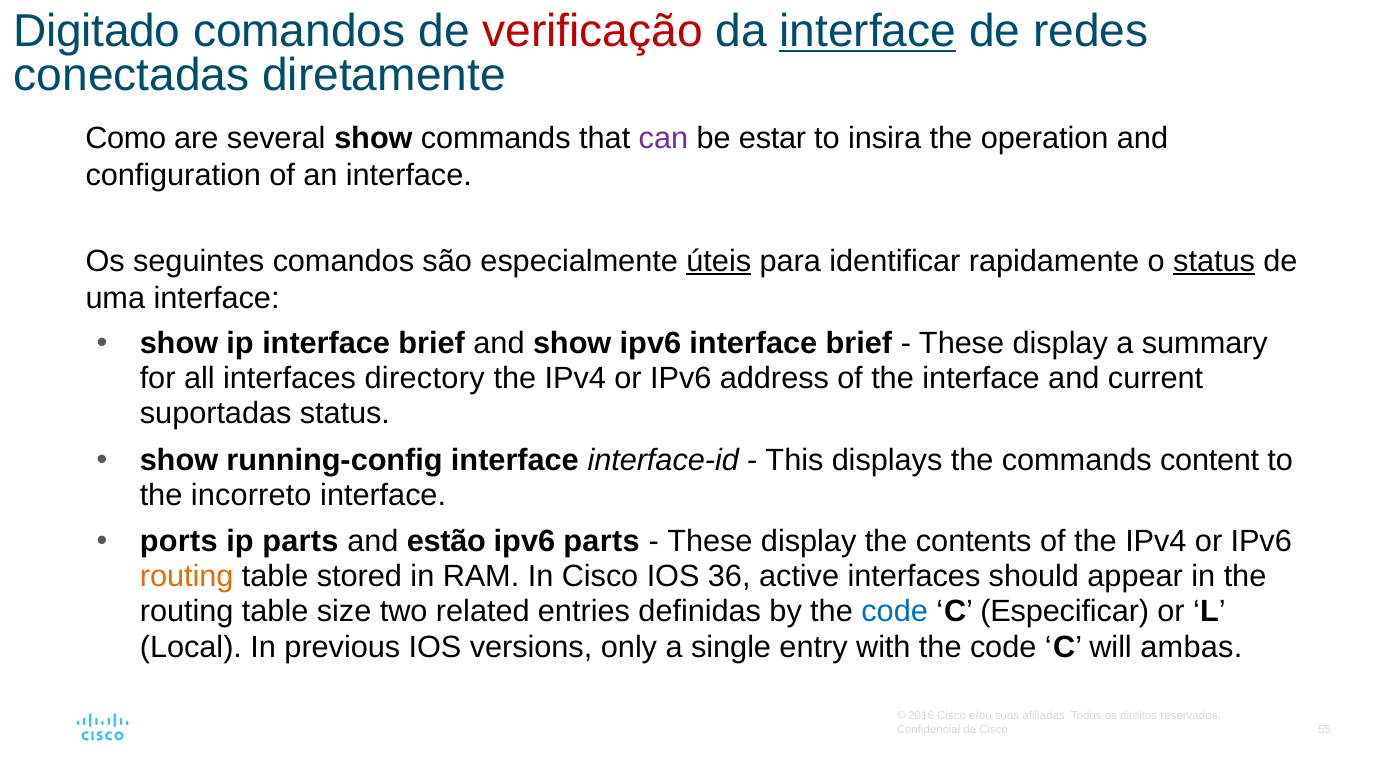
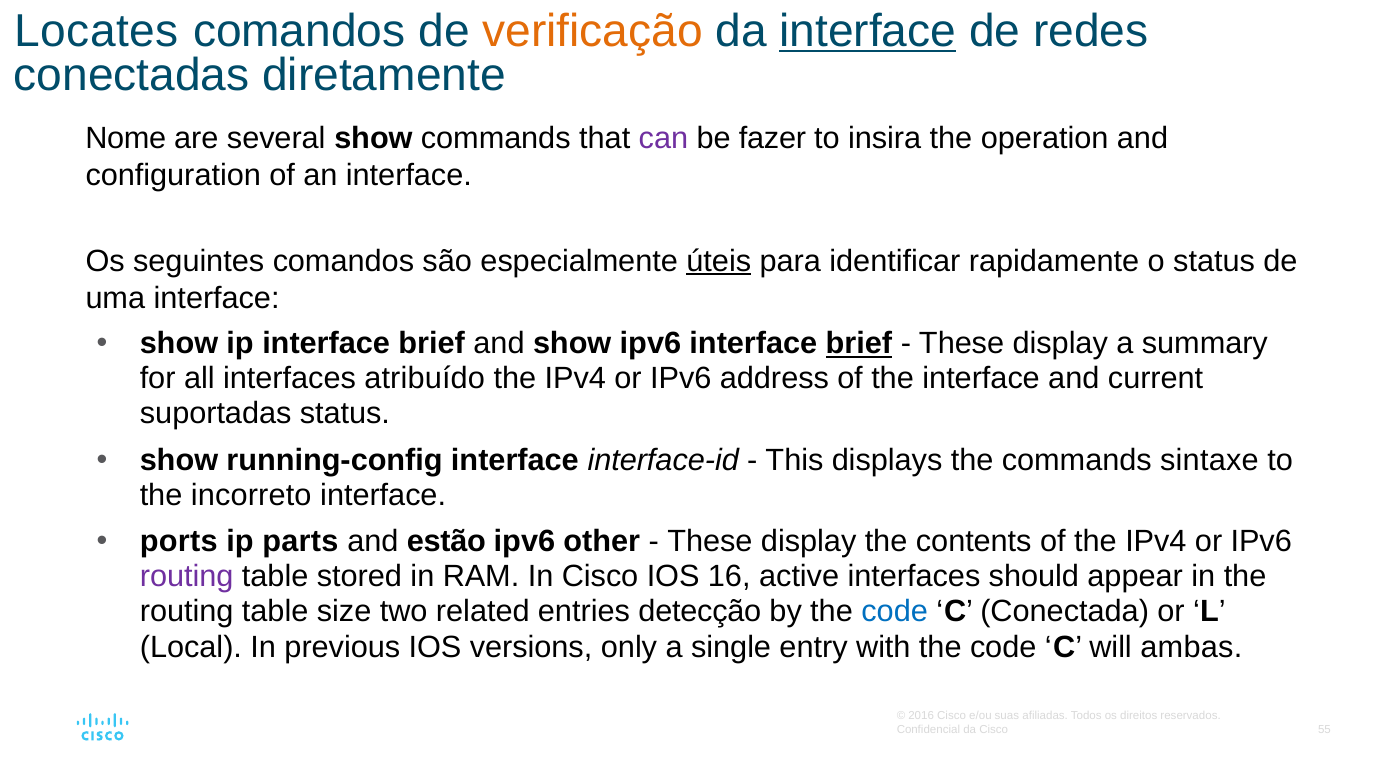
Digitado: Digitado -> Locates
verificação colour: red -> orange
Como: Como -> Nome
estar: estar -> fazer
status at (1214, 261) underline: present -> none
brief at (859, 344) underline: none -> present
directory: directory -> atribuído
content: content -> sintaxe
ipv6 parts: parts -> other
routing at (187, 577) colour: orange -> purple
36: 36 -> 16
definidas: definidas -> detecção
Especificar: Especificar -> Conectada
